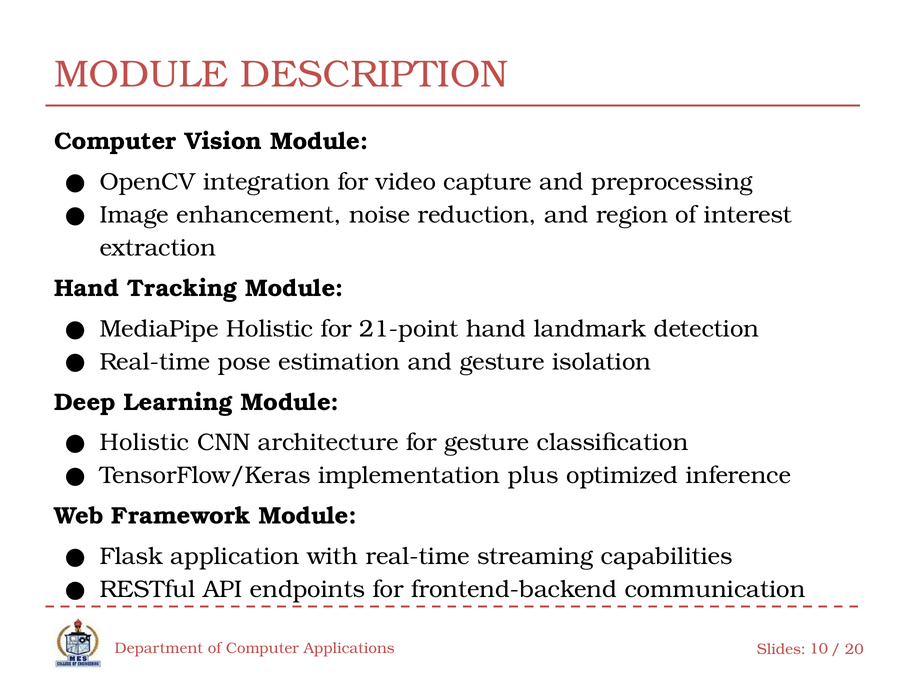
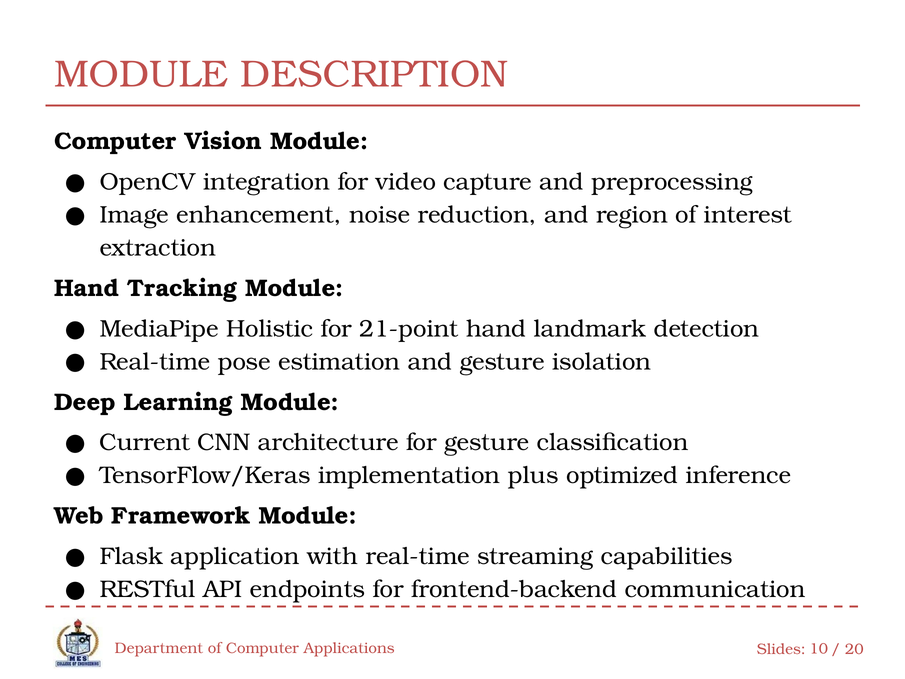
Holistic at (145, 442): Holistic -> Current
